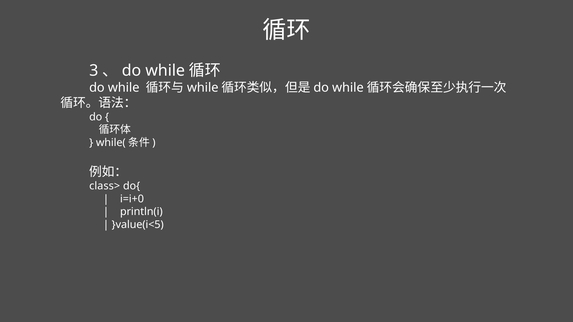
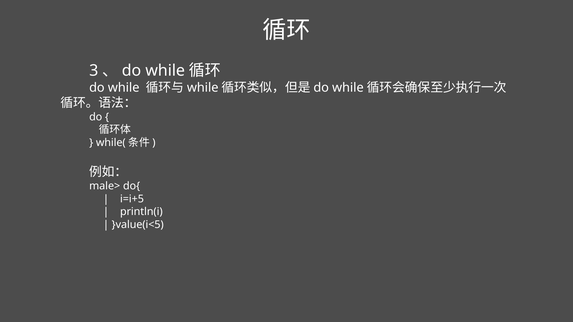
class>: class> -> male>
i=i+0: i=i+0 -> i=i+5
